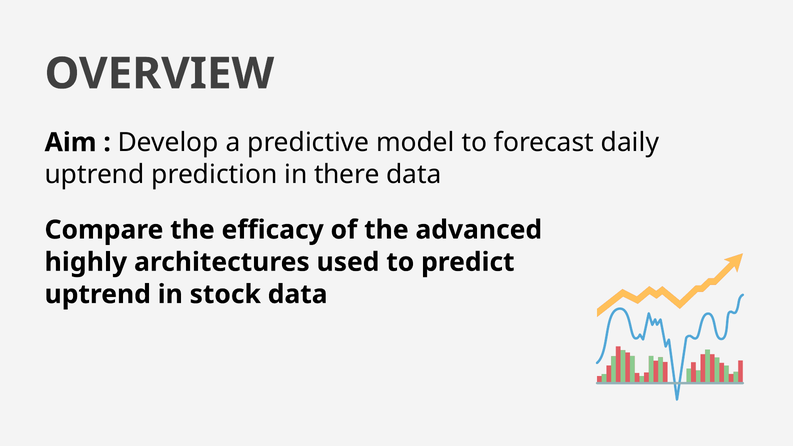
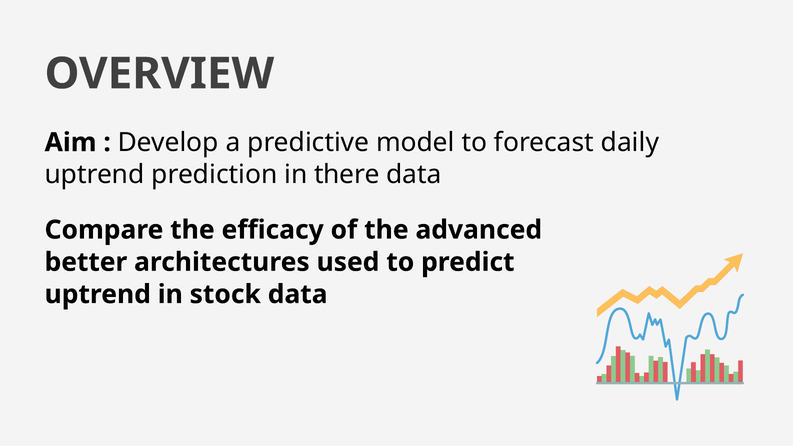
highly: highly -> better
